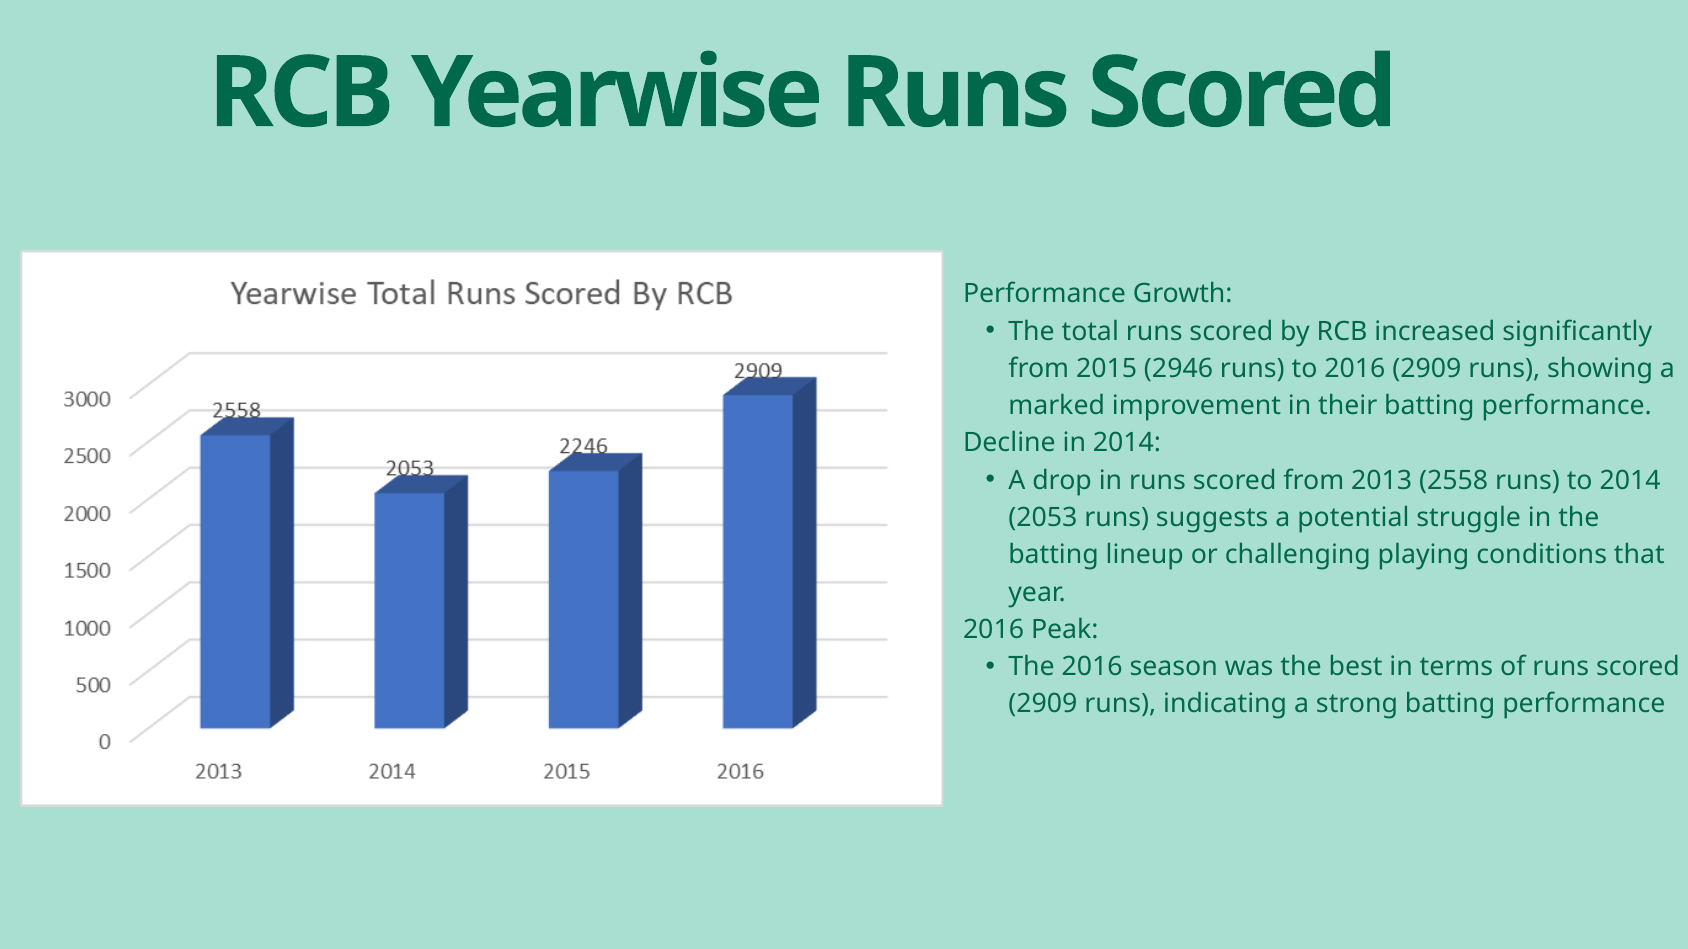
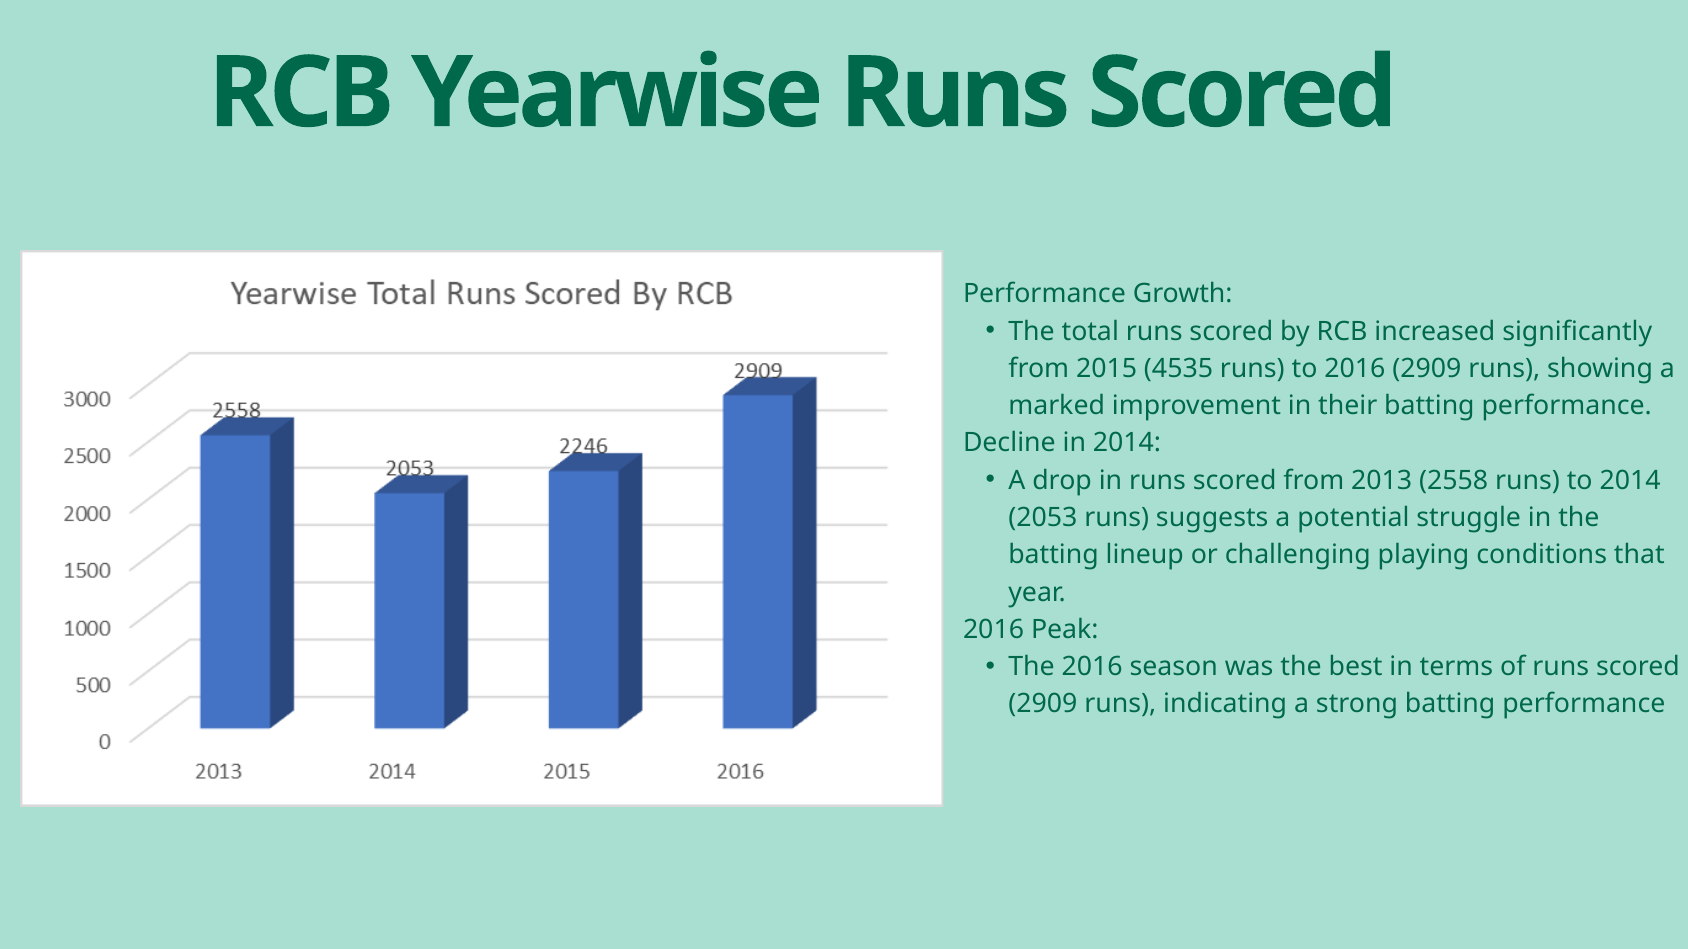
2946: 2946 -> 4535
